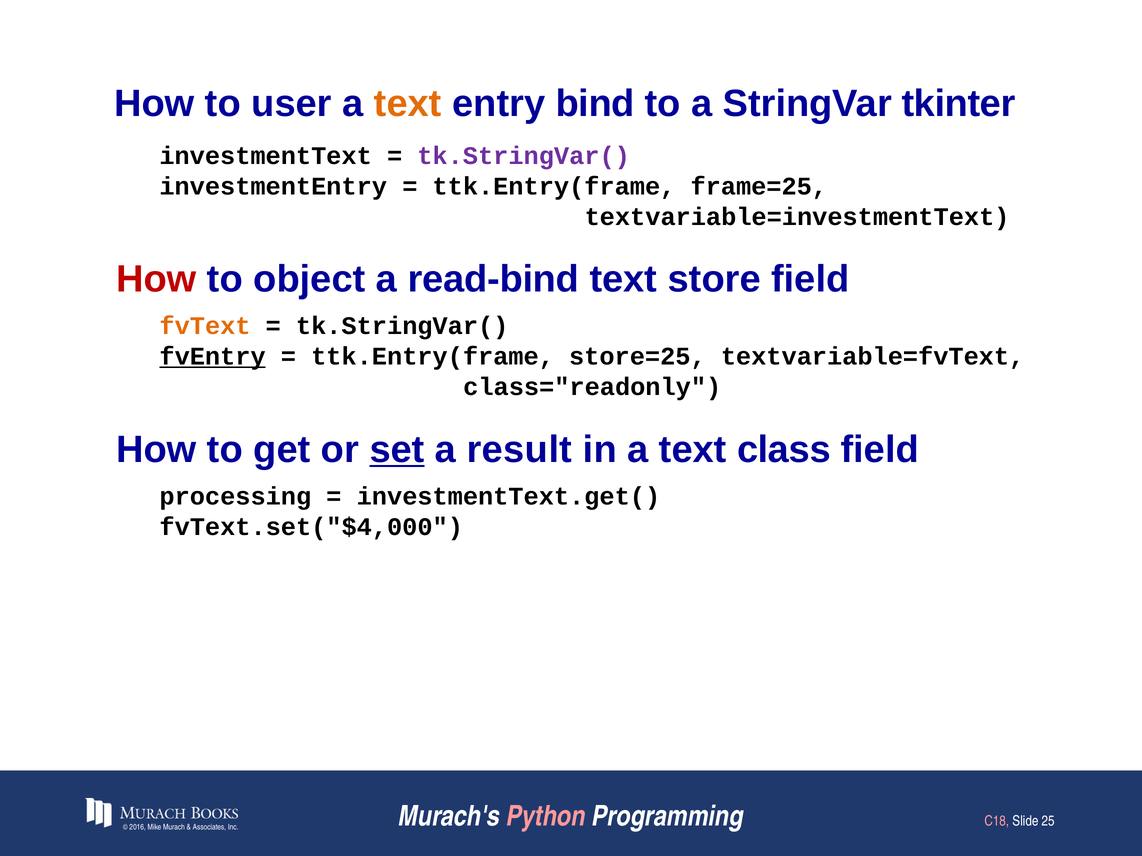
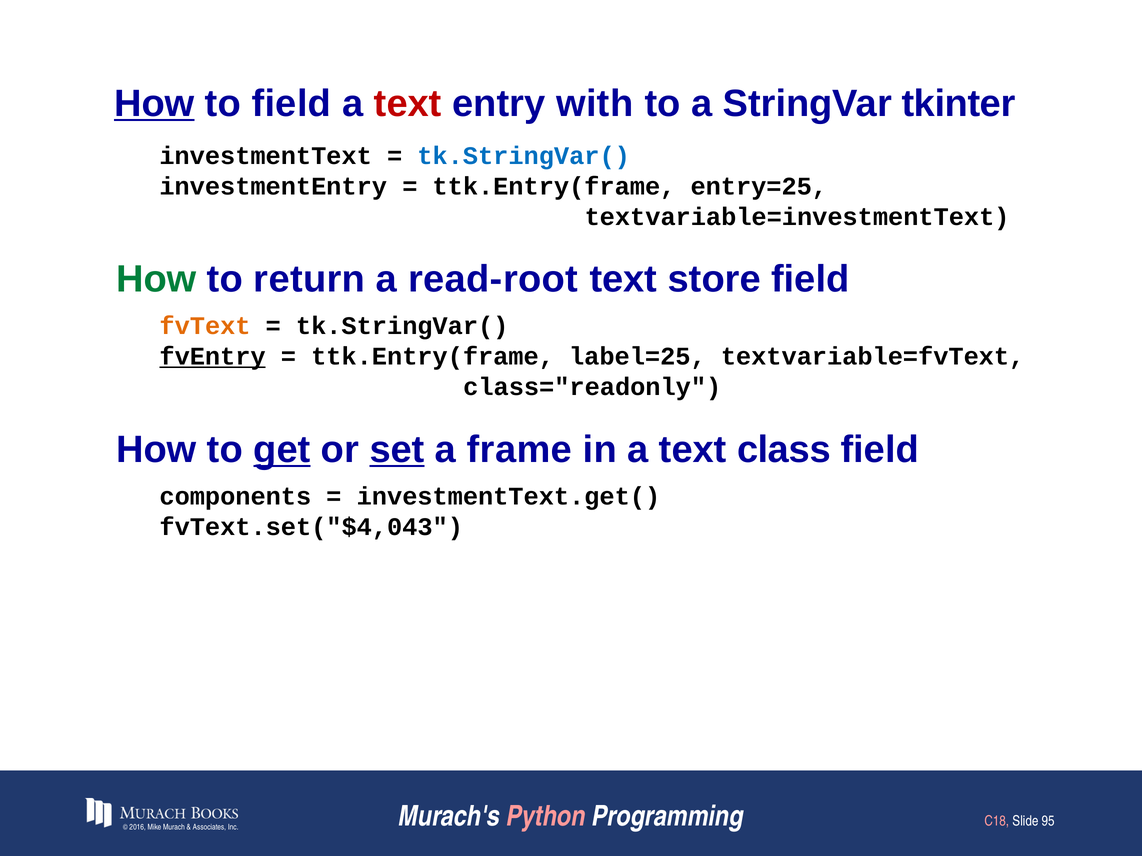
How at (154, 104) underline: none -> present
to user: user -> field
text at (408, 104) colour: orange -> red
bind: bind -> with
tk.StringVar( at (524, 156) colour: purple -> blue
frame=25: frame=25 -> entry=25
How at (156, 280) colour: red -> green
object: object -> return
read-bind: read-bind -> read-root
store=25: store=25 -> label=25
get underline: none -> present
result: result -> frame
processing: processing -> components
fvText.set("$4,000: fvText.set("$4,000 -> fvText.set("$4,043
25: 25 -> 95
